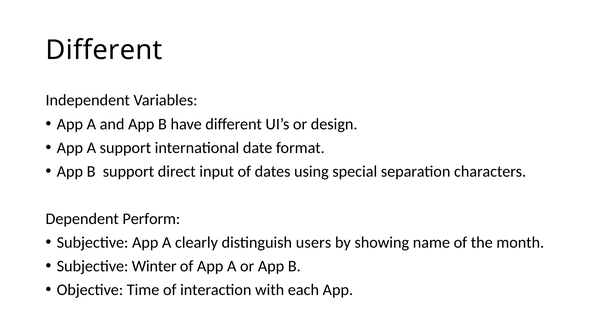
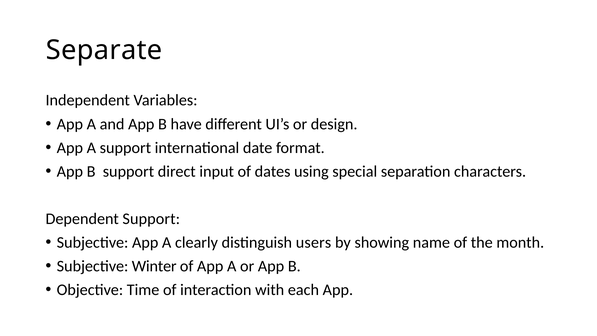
Different at (104, 50): Different -> Separate
Dependent Perform: Perform -> Support
